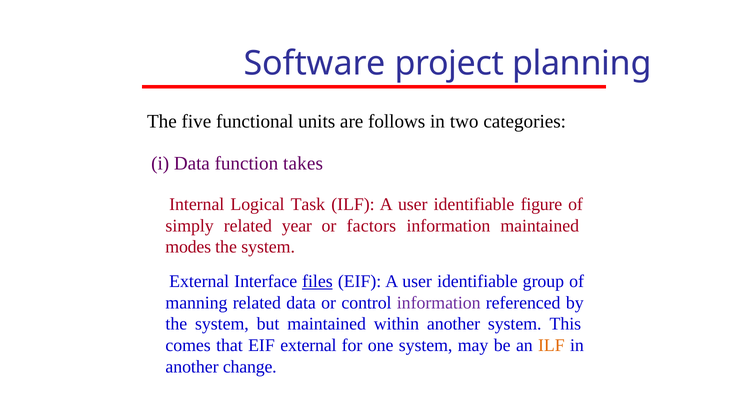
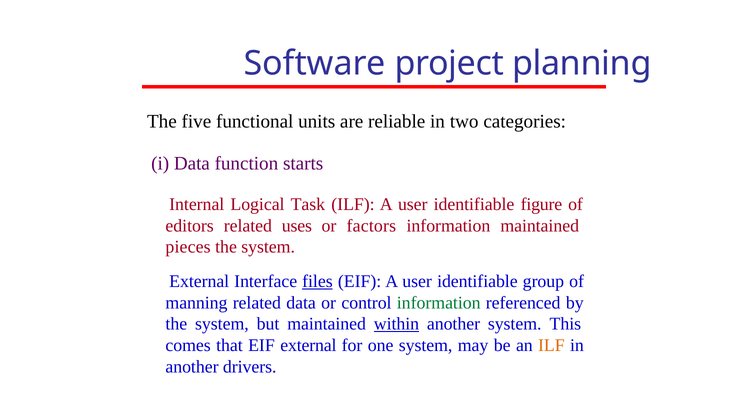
follows: follows -> reliable
takes: takes -> starts
simply: simply -> editors
year: year -> uses
modes: modes -> pieces
information at (439, 302) colour: purple -> green
within underline: none -> present
change: change -> drivers
